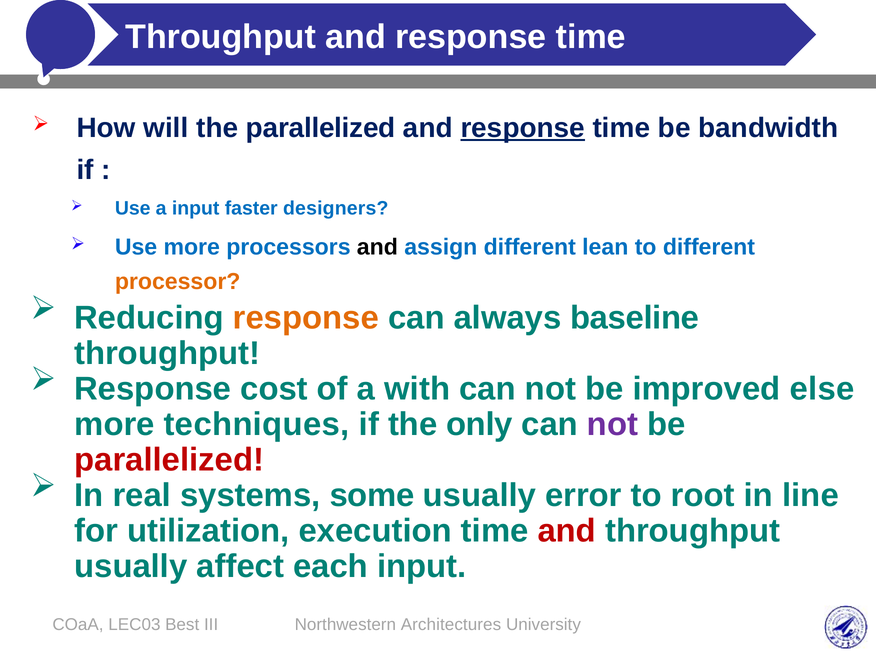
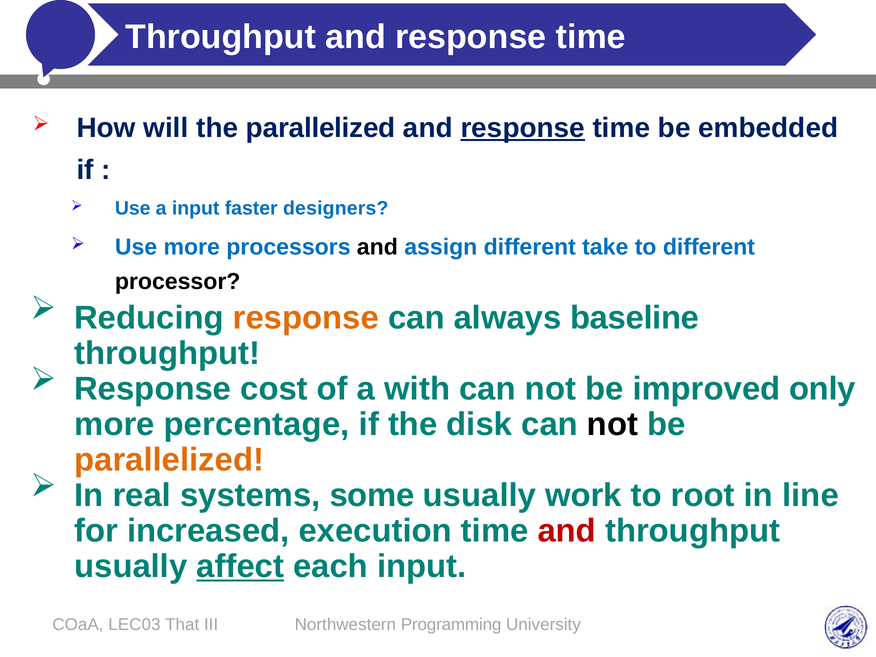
bandwidth: bandwidth -> embedded
lean: lean -> take
processor colour: orange -> black
else: else -> only
techniques: techniques -> percentage
only: only -> disk
not at (612, 424) colour: purple -> black
parallelized at (169, 460) colour: red -> orange
error: error -> work
utilization: utilization -> increased
affect underline: none -> present
Best: Best -> That
Architectures: Architectures -> Programming
